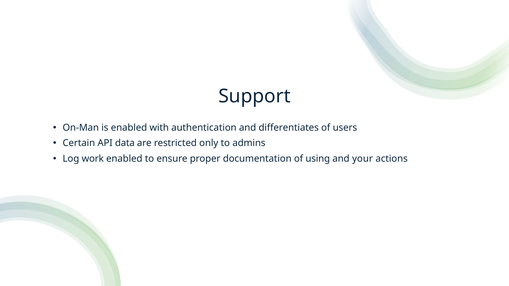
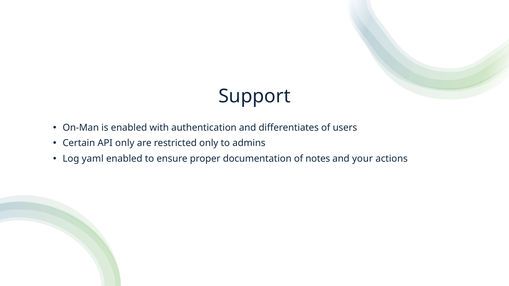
API data: data -> only
work: work -> yaml
using: using -> notes
